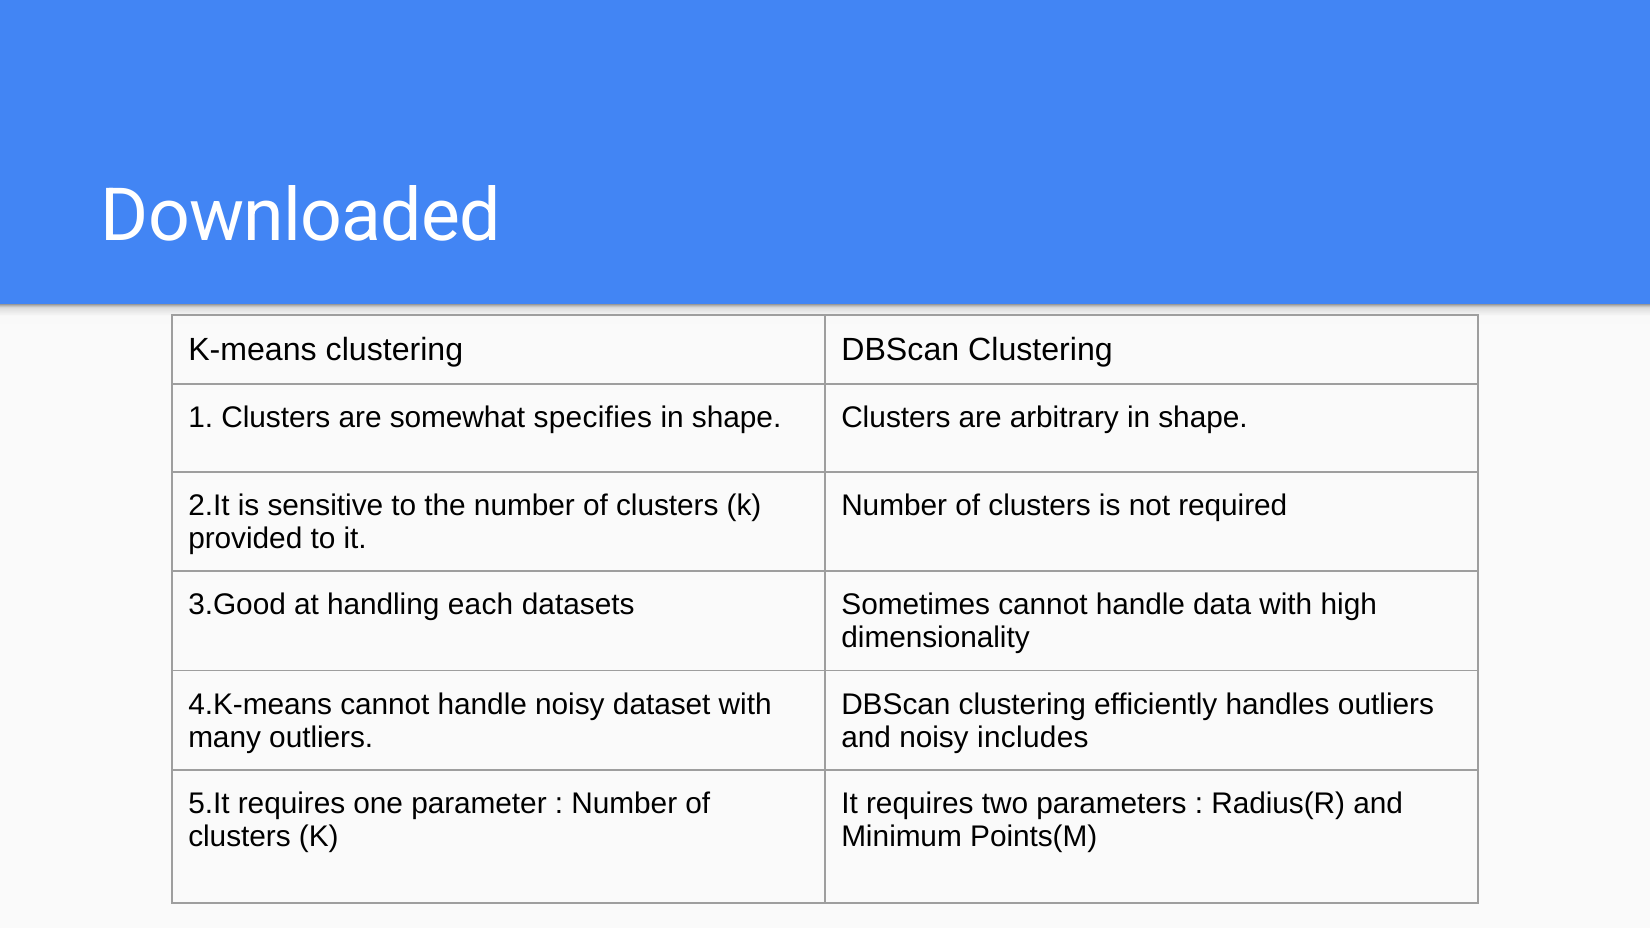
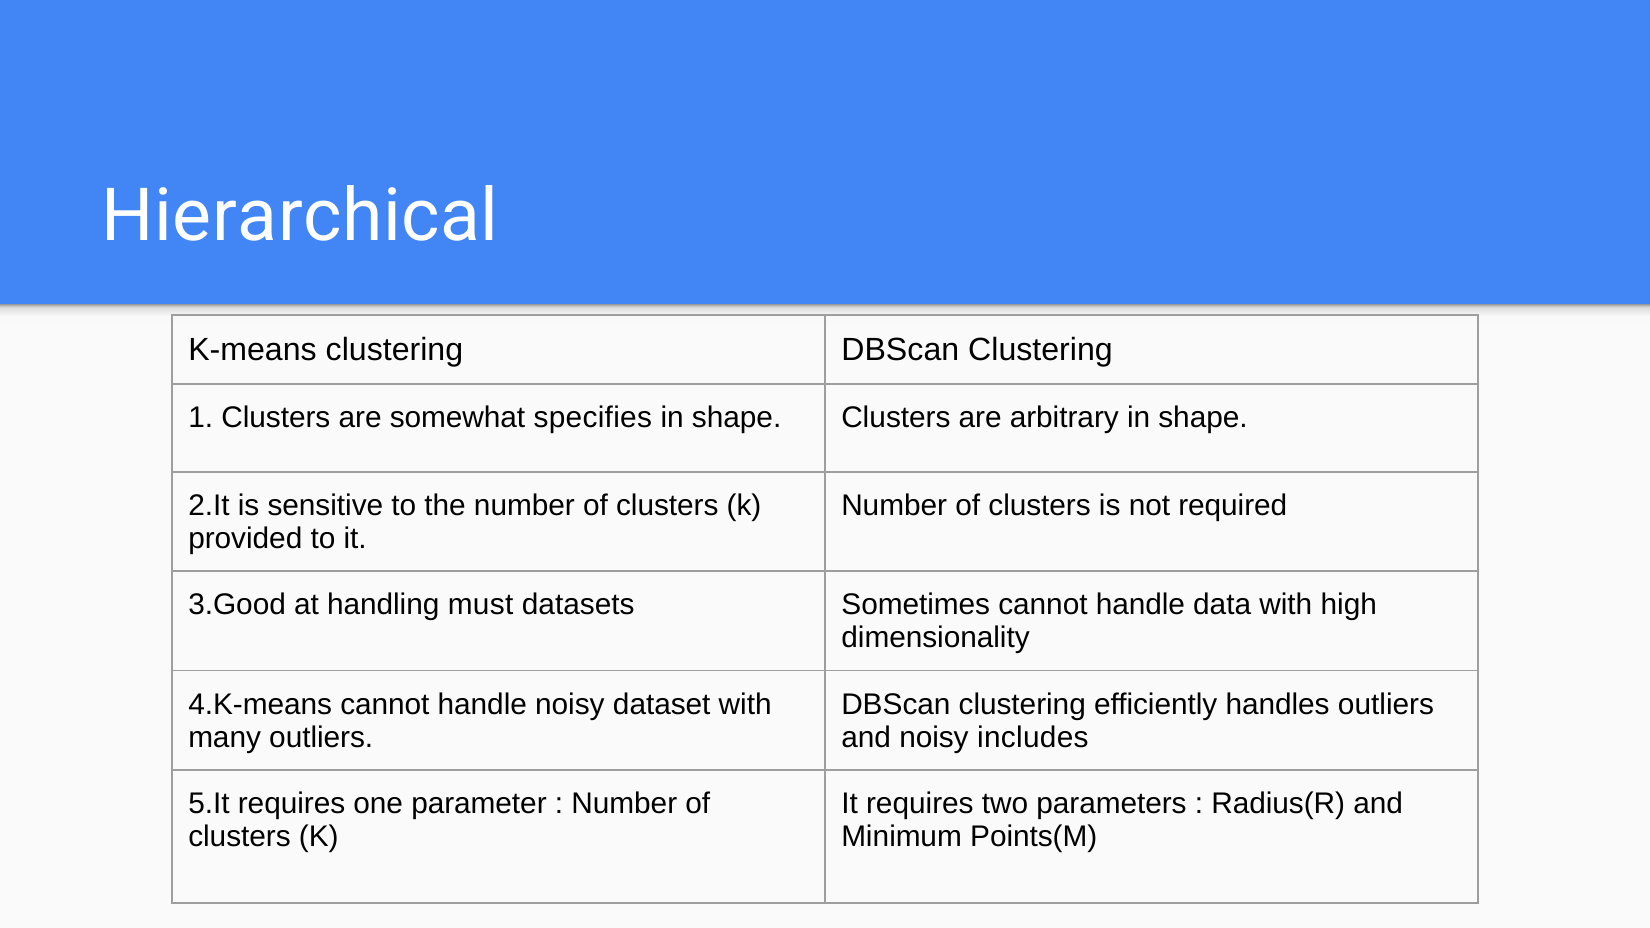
Downloaded: Downloaded -> Hierarchical
each: each -> must
